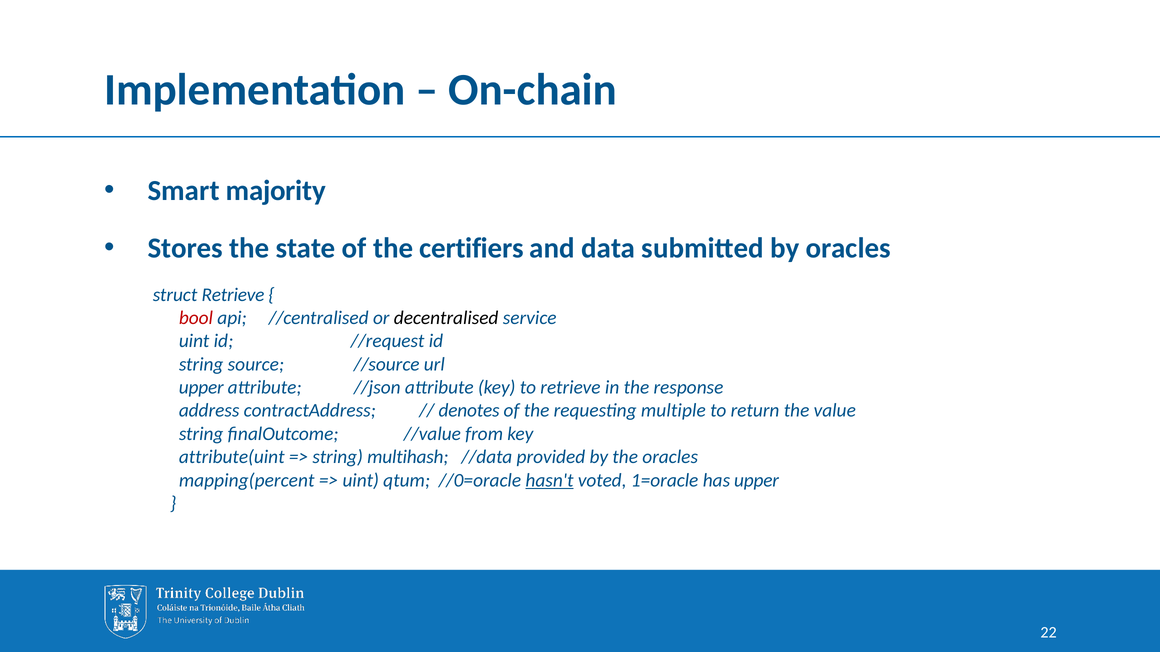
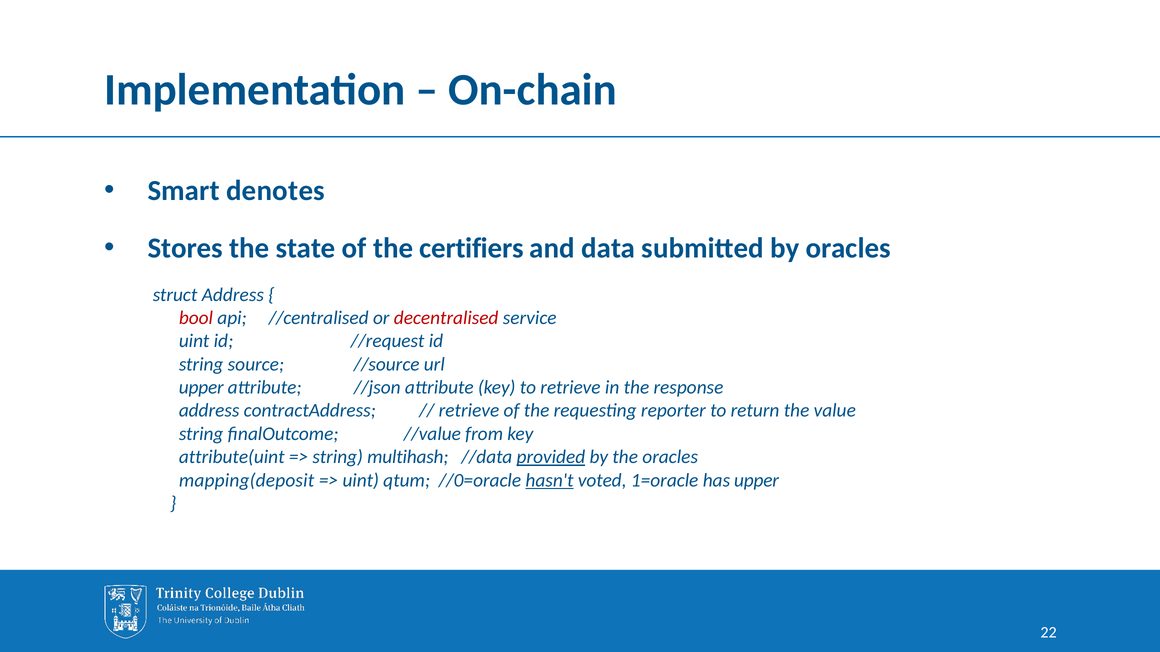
majority: majority -> denotes
struct Retrieve: Retrieve -> Address
decentralised colour: black -> red
denotes at (469, 411): denotes -> retrieve
multiple: multiple -> reporter
provided underline: none -> present
mapping(percent: mapping(percent -> mapping(deposit
